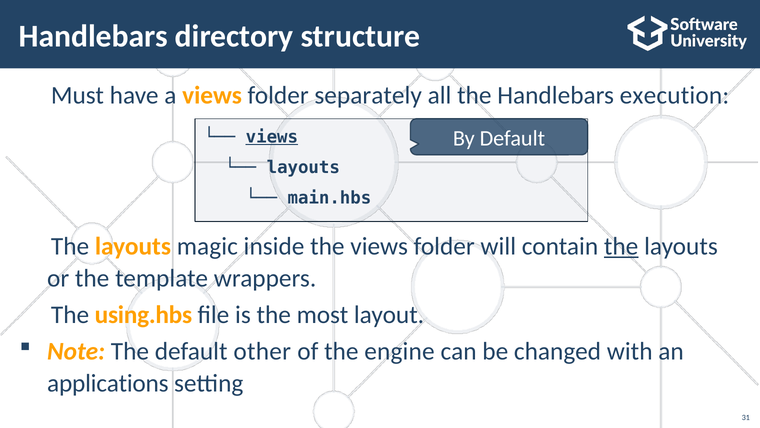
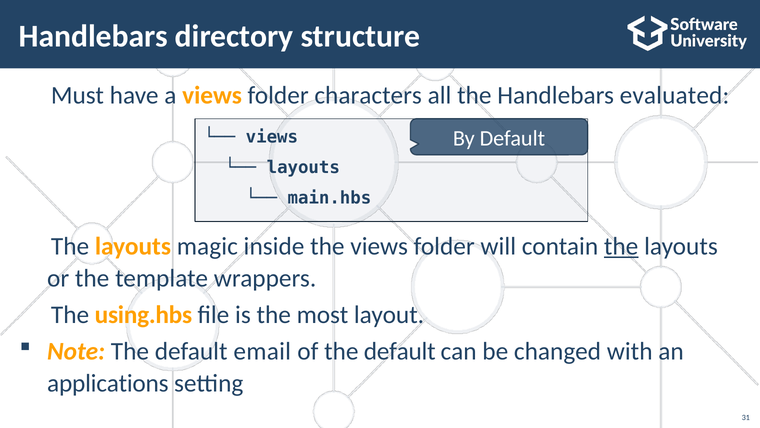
separately: separately -> characters
execution: execution -> evaluated
views at (272, 137) underline: present -> none
other: other -> email
of the engine: engine -> default
